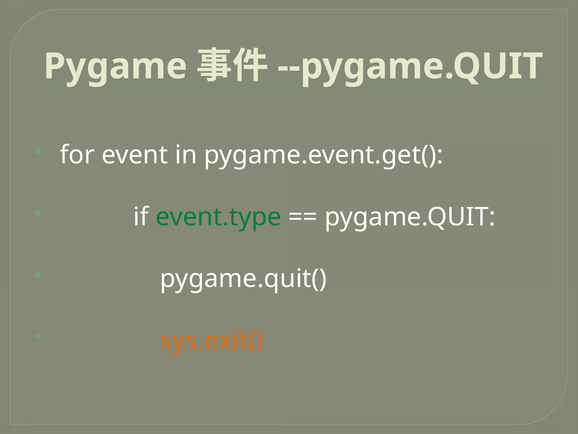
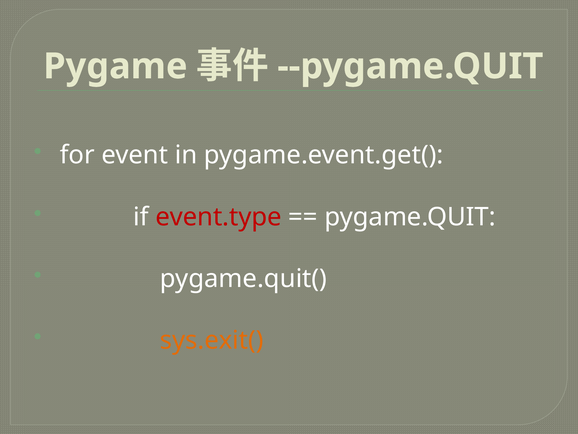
event.type colour: green -> red
